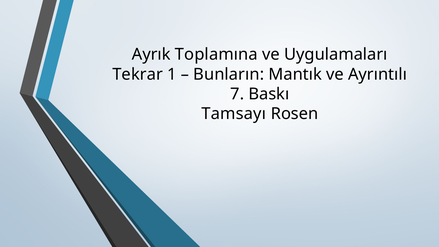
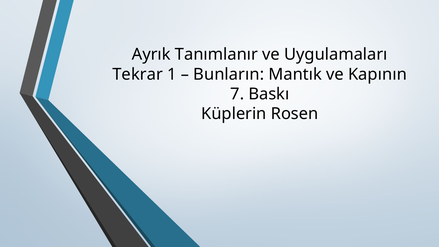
Toplamına: Toplamına -> Tanımlanır
Ayrıntılı: Ayrıntılı -> Kapının
Tamsayı: Tamsayı -> Küplerin
